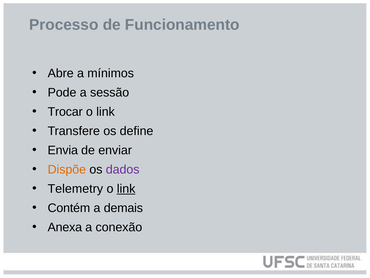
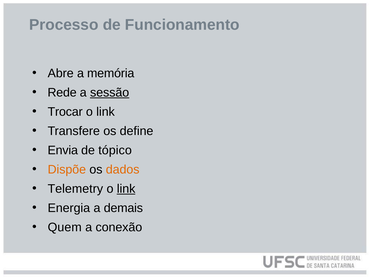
mínimos: mínimos -> memória
Pode: Pode -> Rede
sessão underline: none -> present
enviar: enviar -> tópico
dados colour: purple -> orange
Contém: Contém -> Energia
Anexa: Anexa -> Quem
